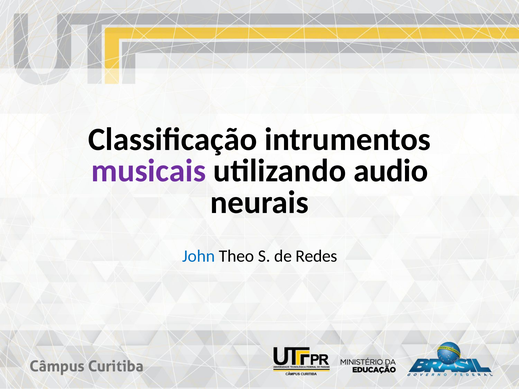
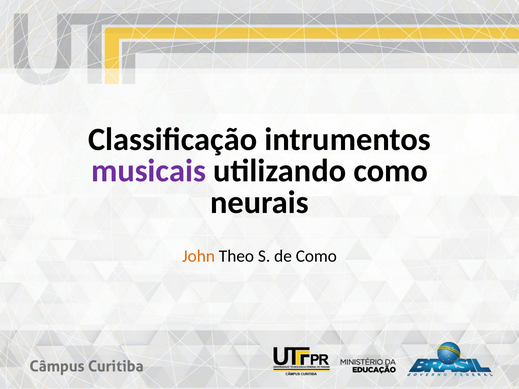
utilizando audio: audio -> como
John colour: blue -> orange
de Redes: Redes -> Como
